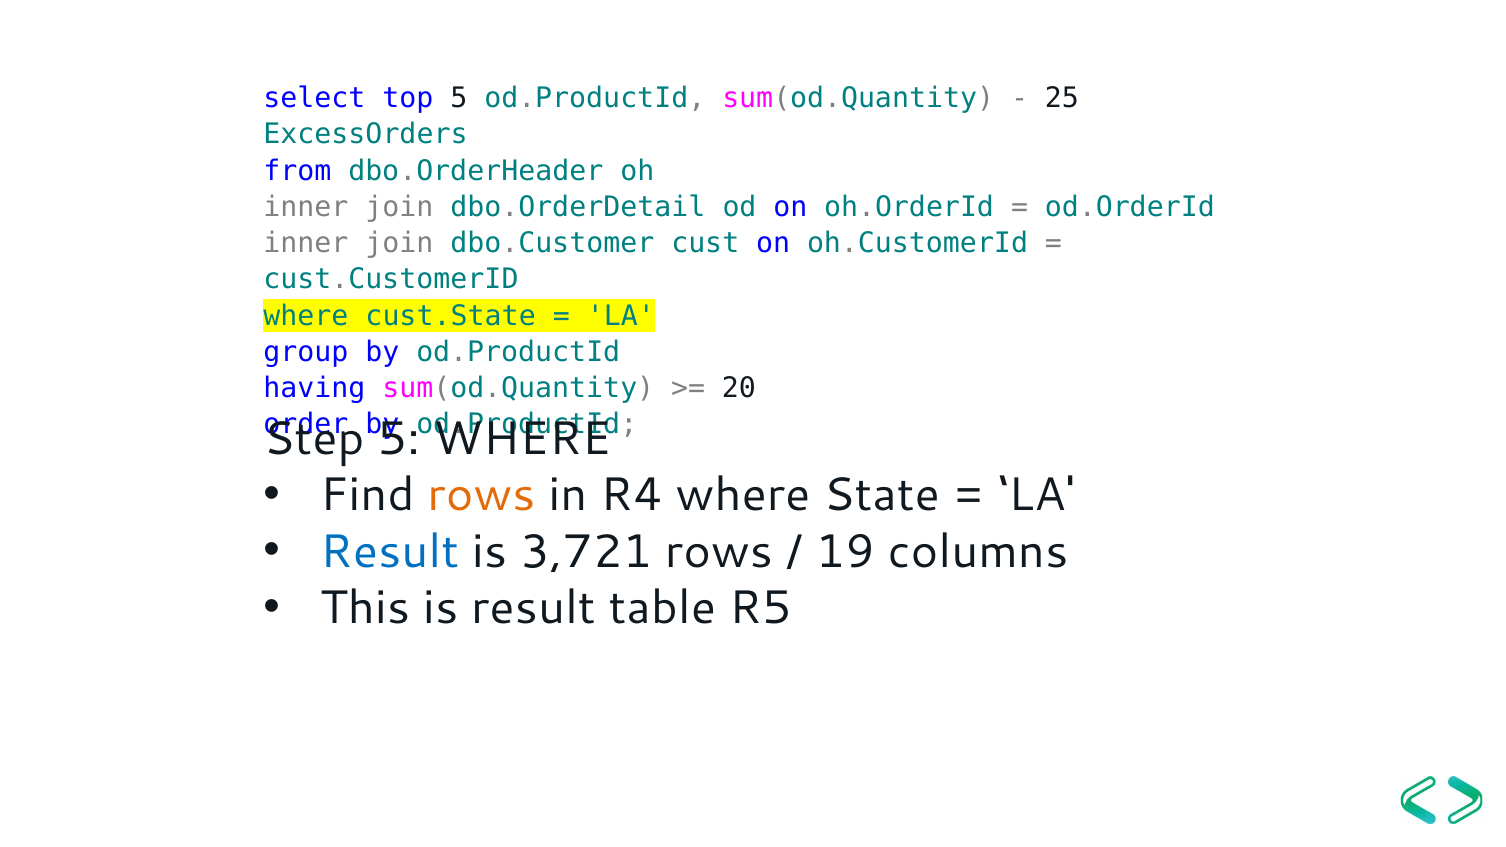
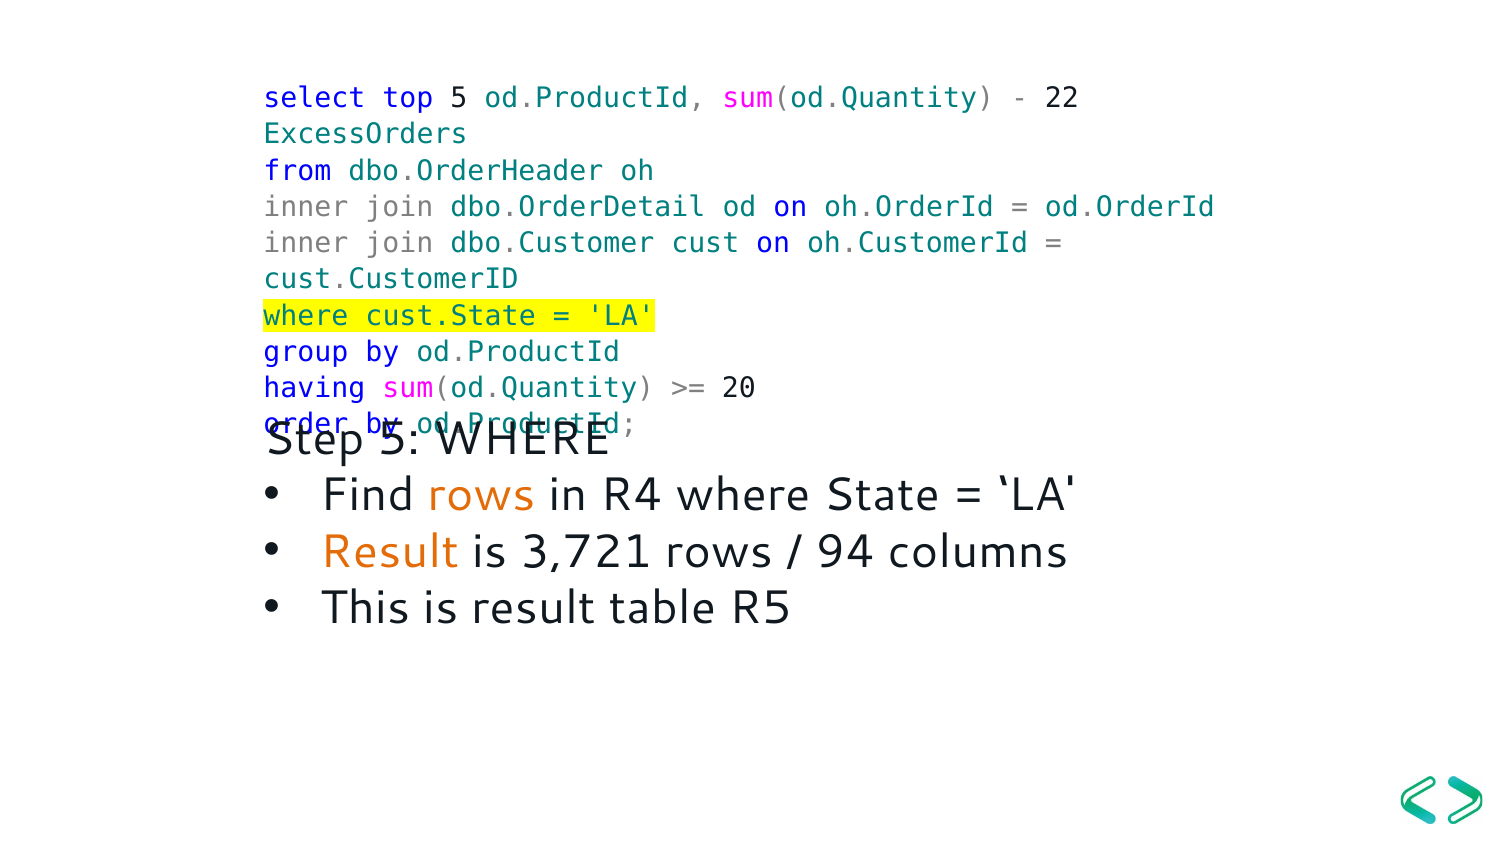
25: 25 -> 22
Result at (389, 552) colour: blue -> orange
19: 19 -> 94
